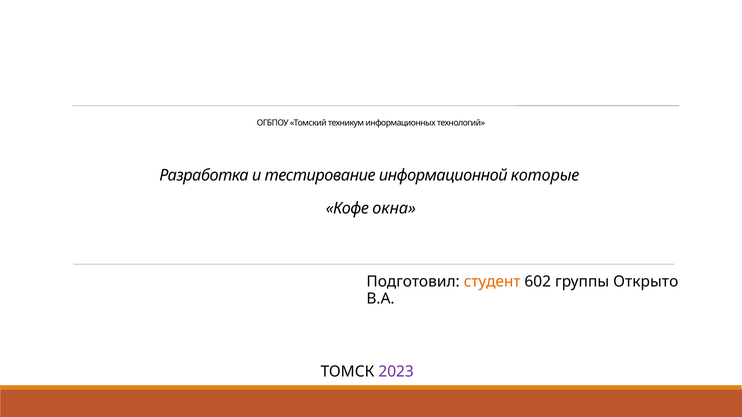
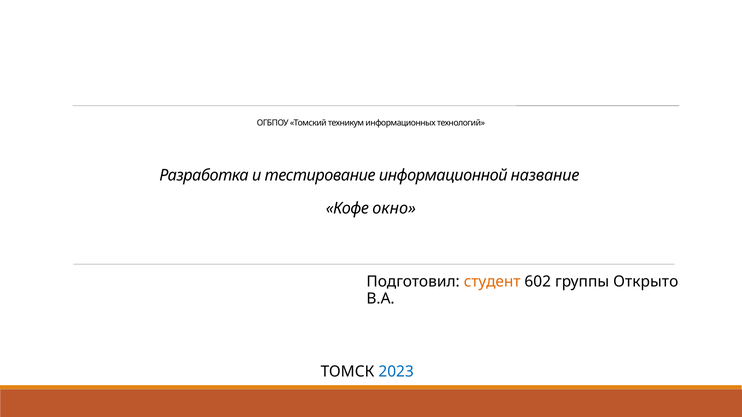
которые: которые -> название
окна: окна -> окно
2023 colour: purple -> blue
